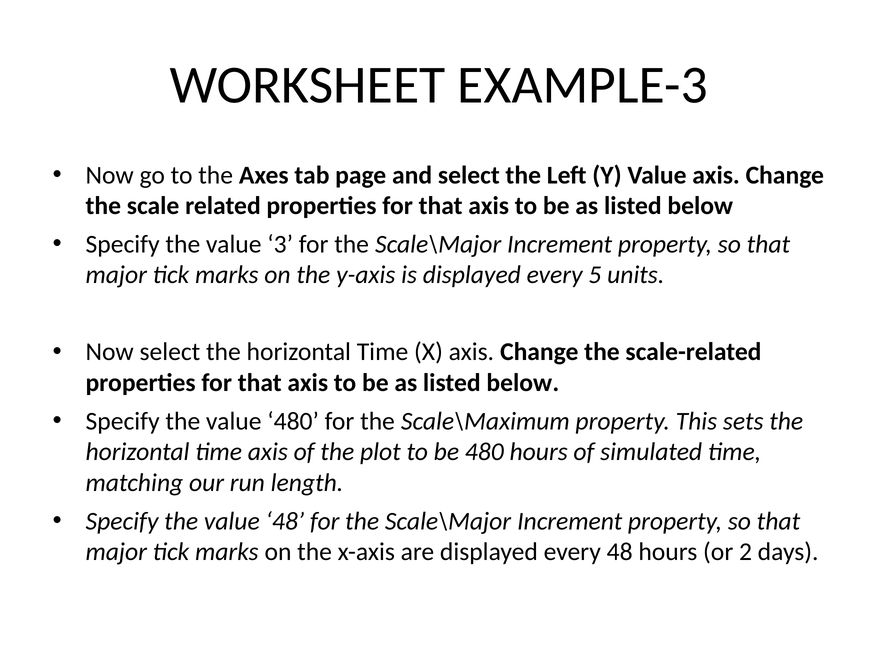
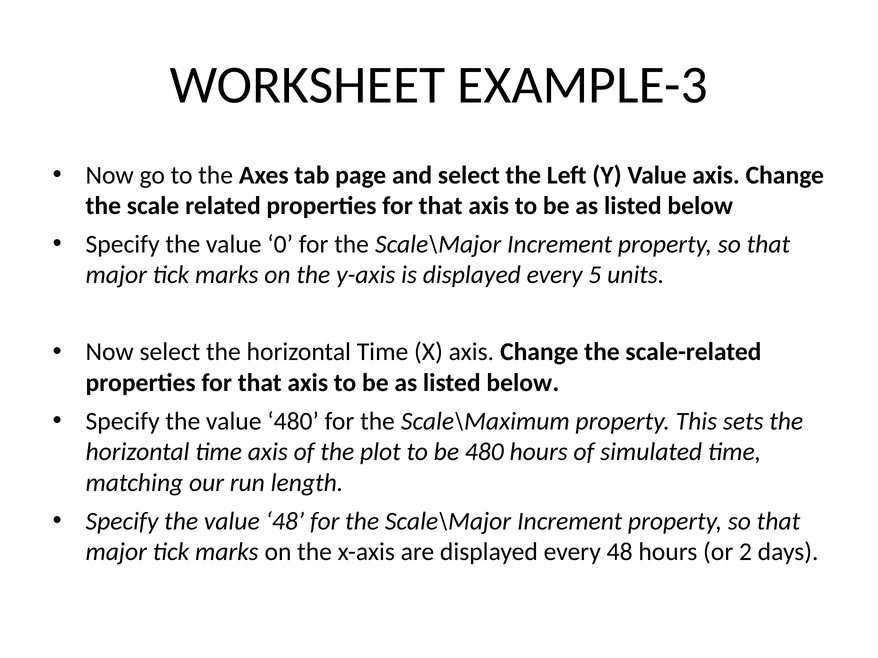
3: 3 -> 0
